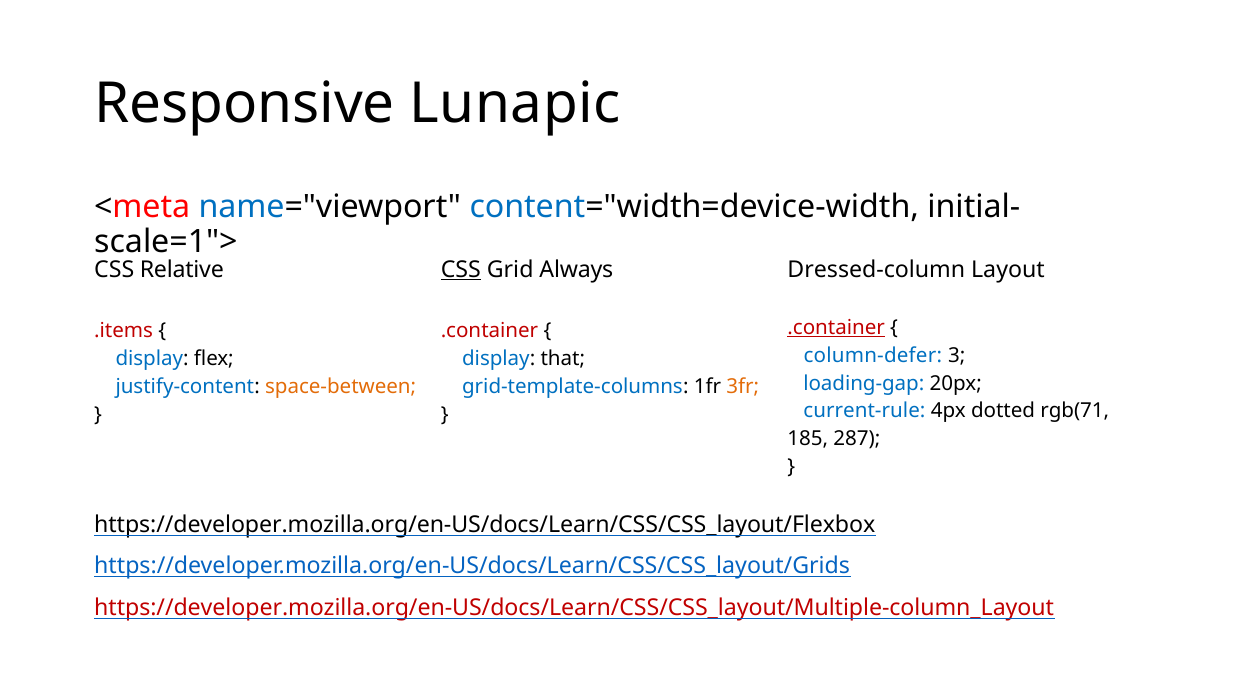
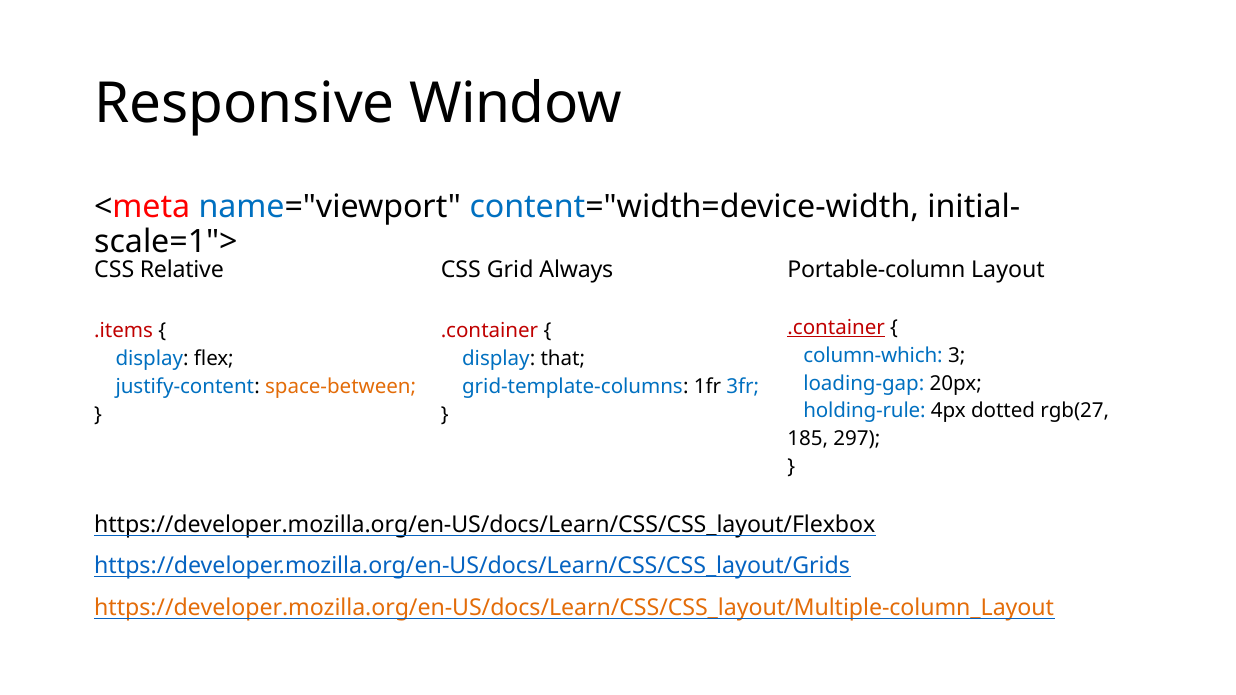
Lunapic: Lunapic -> Window
CSS at (461, 270) underline: present -> none
Dressed-column: Dressed-column -> Portable-column
column-defer: column-defer -> column-which
3fr colour: orange -> blue
current-rule: current-rule -> holding-rule
rgb(71: rgb(71 -> rgb(27
287: 287 -> 297
https://developer.mozilla.org/en-US/docs/Learn/CSS/CSS_layout/Multiple-column_Layout colour: red -> orange
